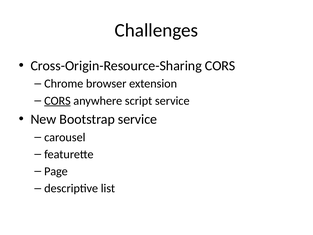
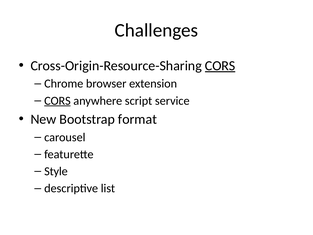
CORS at (220, 66) underline: none -> present
Bootstrap service: service -> format
Page: Page -> Style
